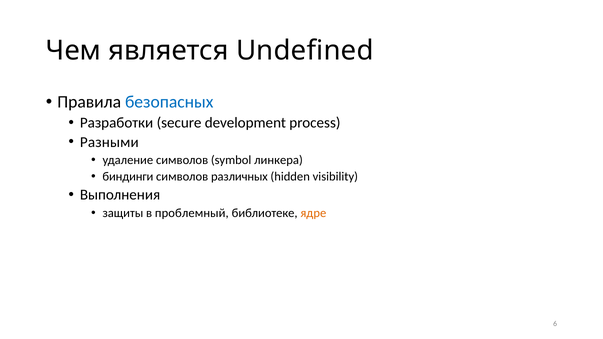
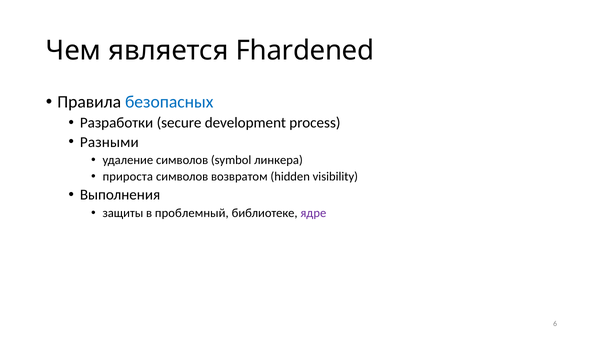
Undefined: Undefined -> Fhardened
биндинги: биндинги -> прироста
различных: различных -> возвратом
ядре colour: orange -> purple
